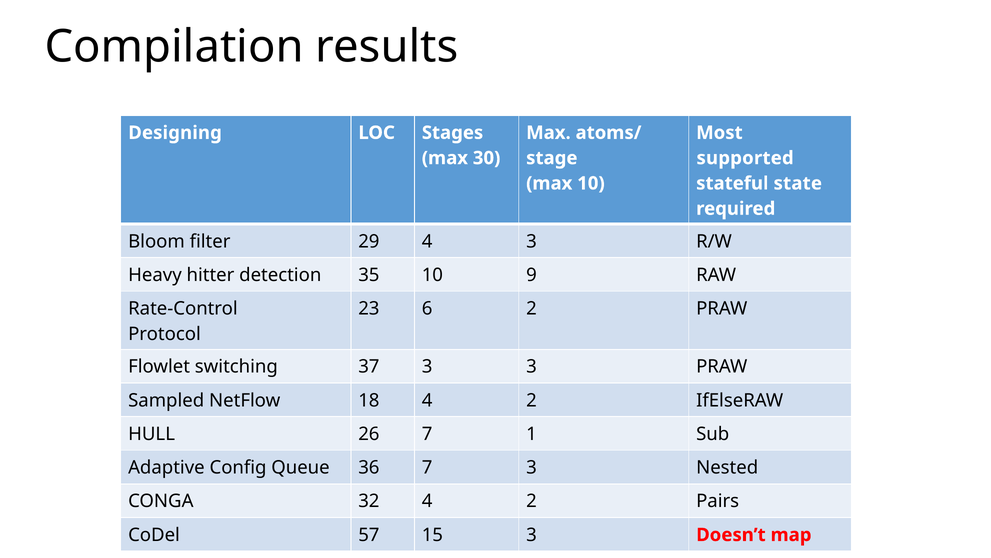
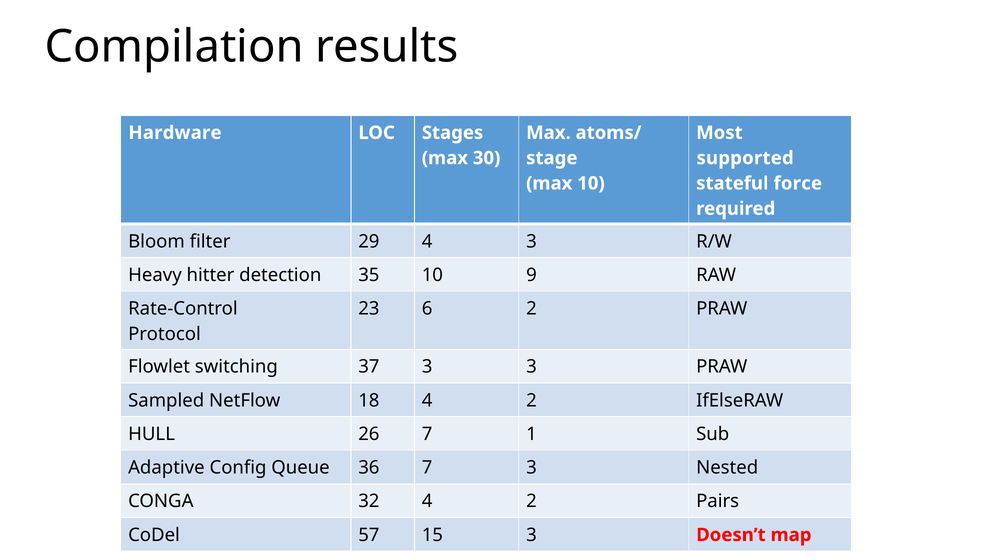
Designing: Designing -> Hardware
state: state -> force
